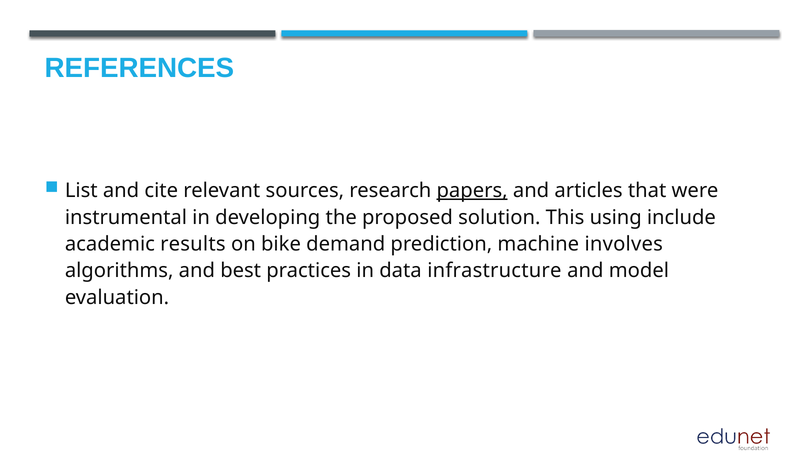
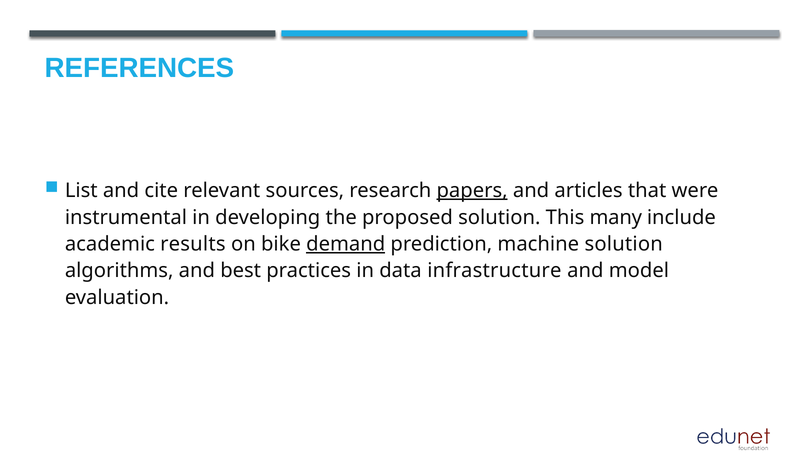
using: using -> many
demand underline: none -> present
machine involves: involves -> solution
